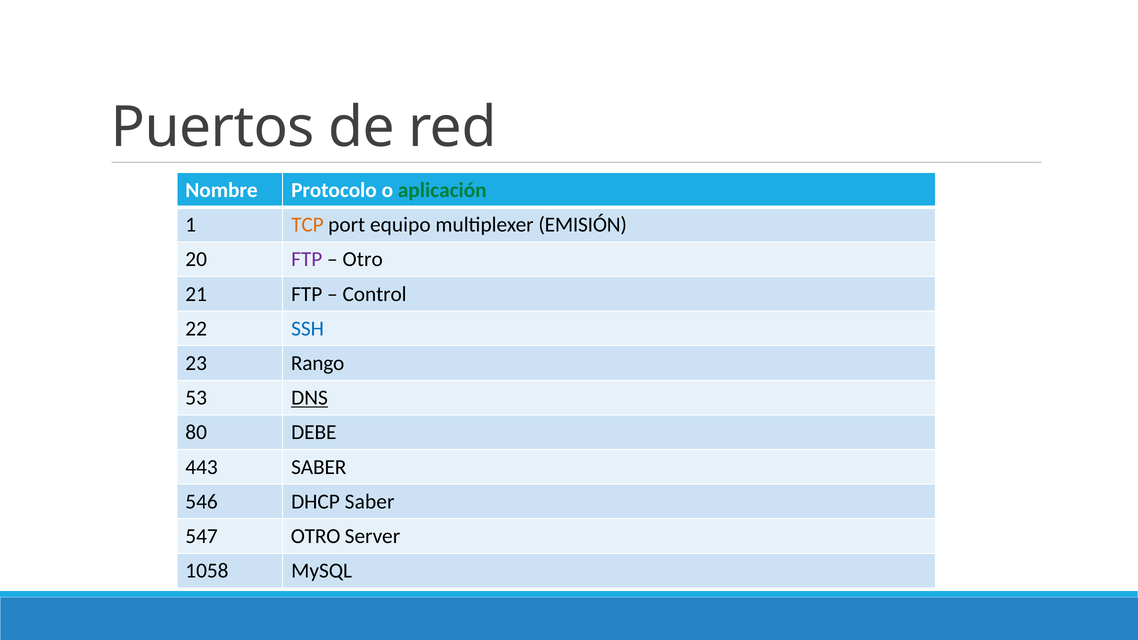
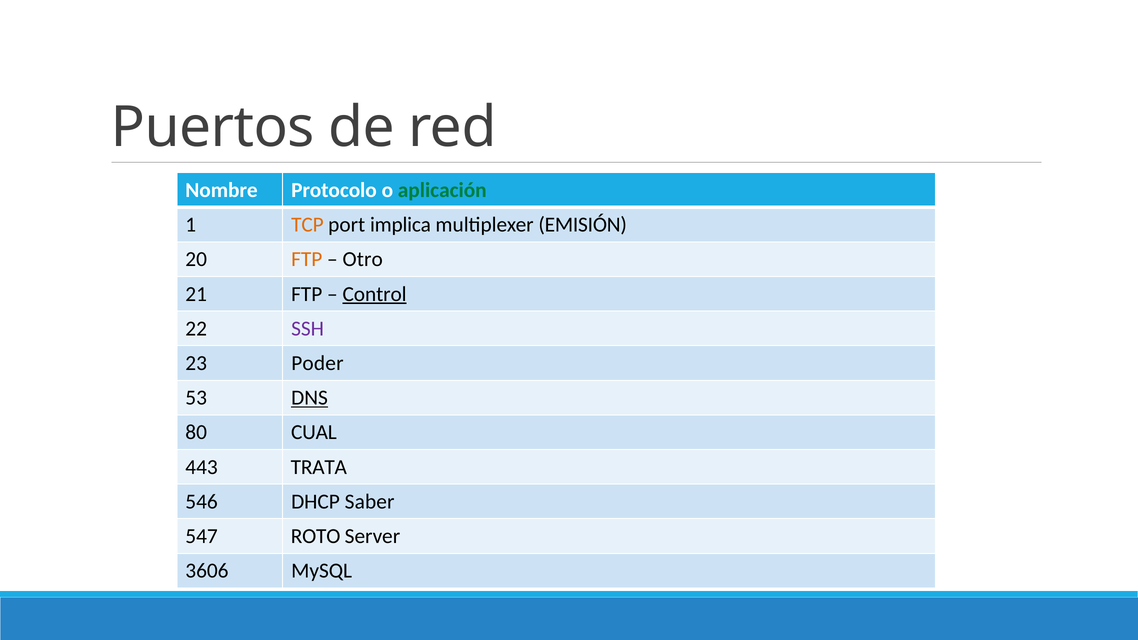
equipo: equipo -> implica
FTP at (307, 259) colour: purple -> orange
Control underline: none -> present
SSH colour: blue -> purple
Rango: Rango -> Poder
DEBE: DEBE -> CUAL
443 SABER: SABER -> TRATA
547 OTRO: OTRO -> ROTO
1058: 1058 -> 3606
